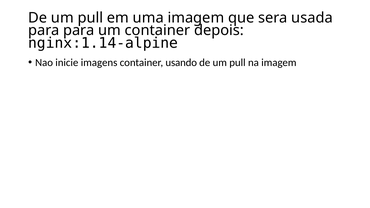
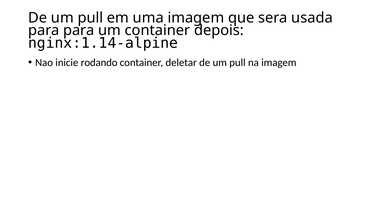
imagens: imagens -> rodando
usando: usando -> deletar
